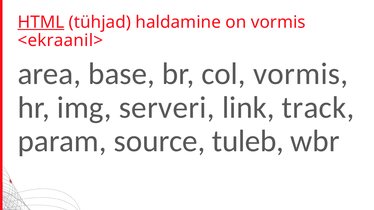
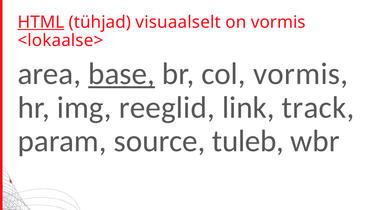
haldamine: haldamine -> visuaalselt
<ekraanil>: <ekraanil> -> <lokaalse>
base underline: none -> present
serveri: serveri -> reeglid
